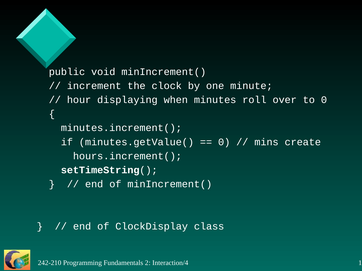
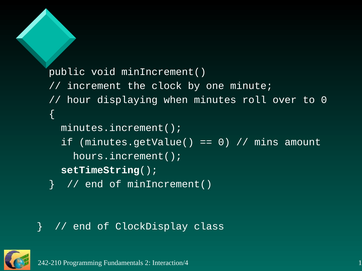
create: create -> amount
